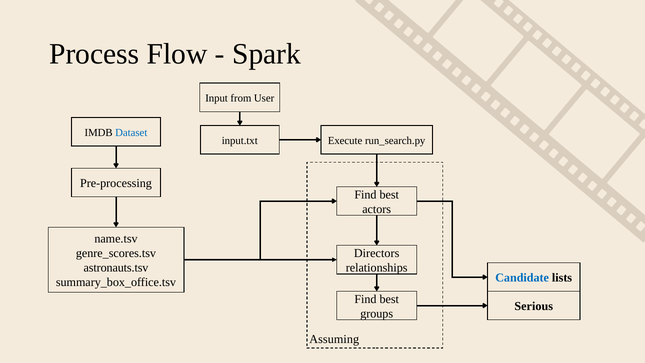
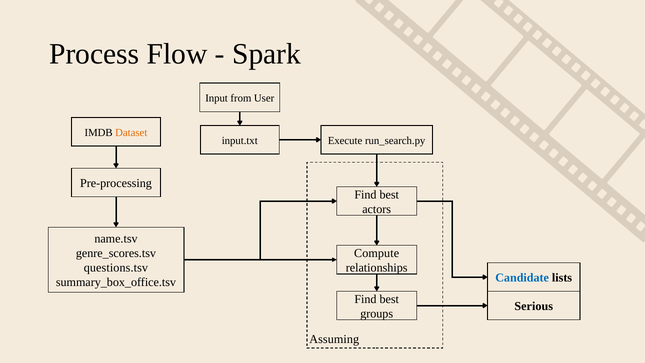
Dataset colour: blue -> orange
Directors: Directors -> Compute
astronauts.tsv: astronauts.tsv -> questions.tsv
